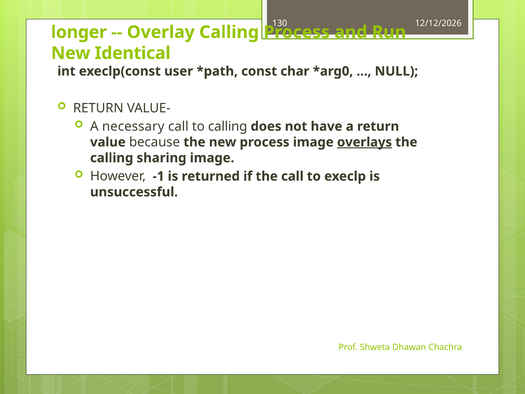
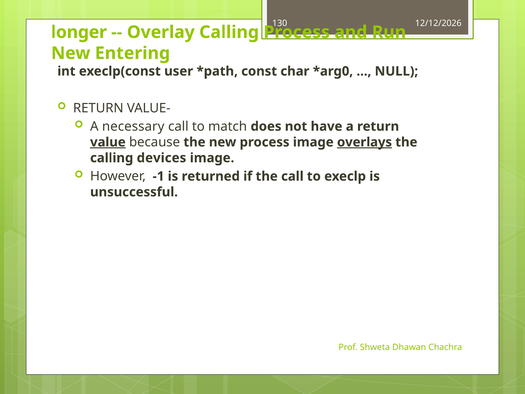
Identical: Identical -> Entering
to calling: calling -> match
value underline: none -> present
sharing: sharing -> devices
